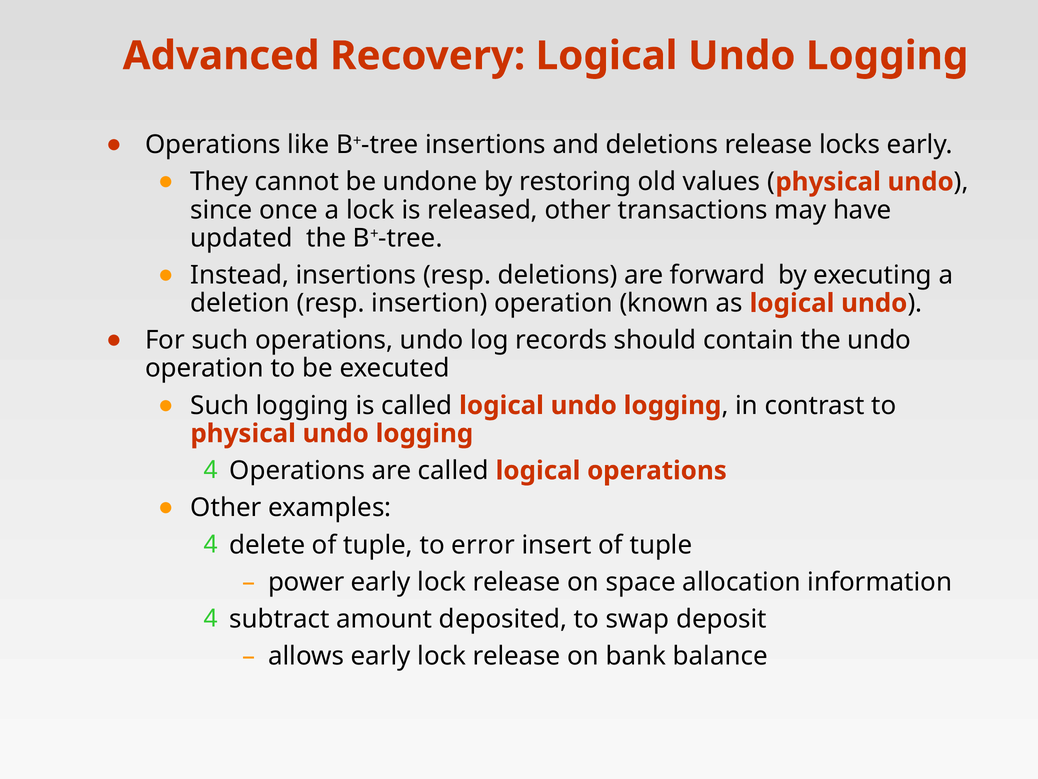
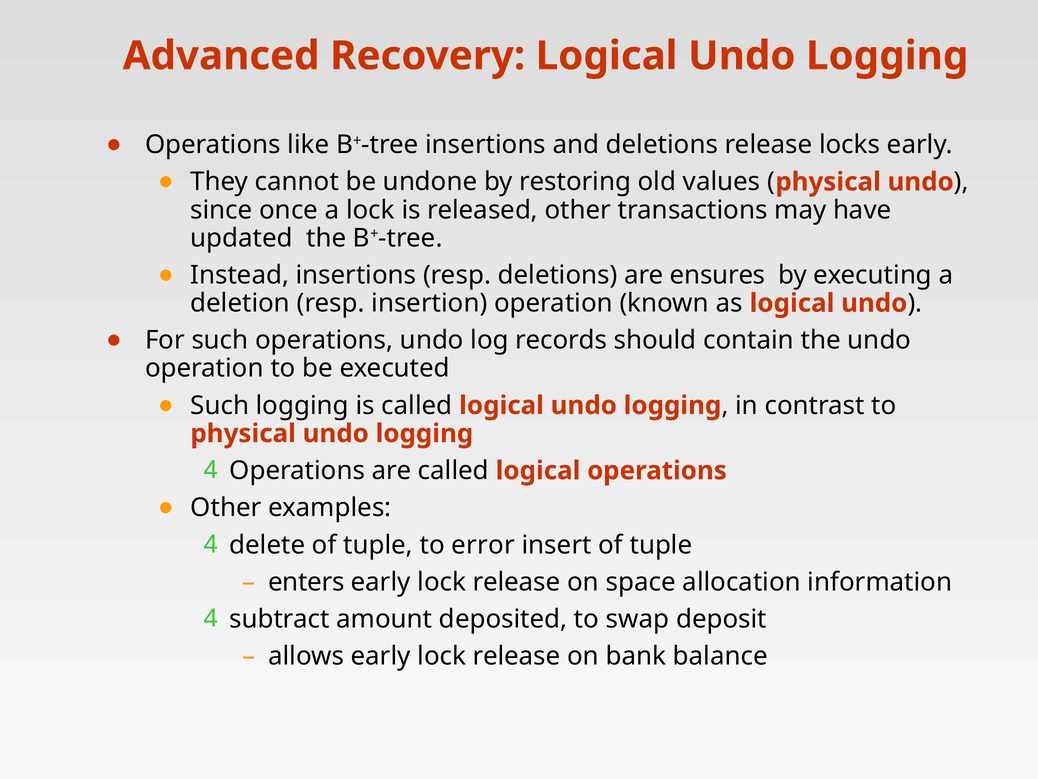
forward: forward -> ensures
power: power -> enters
